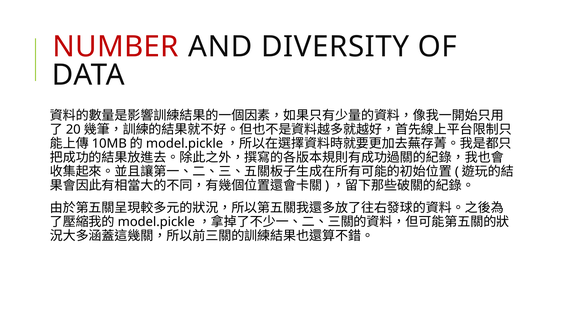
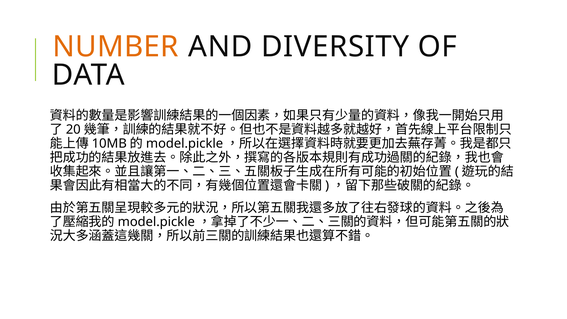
NUMBER colour: red -> orange
